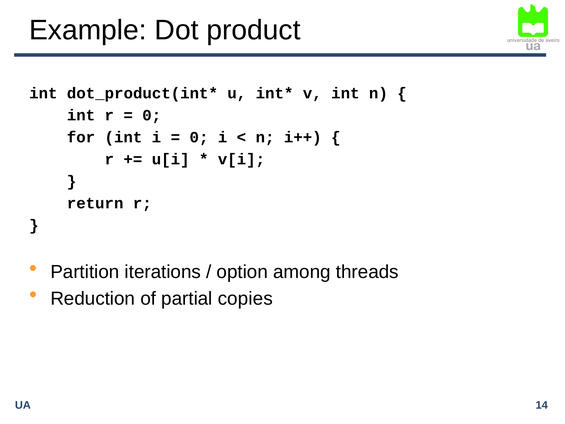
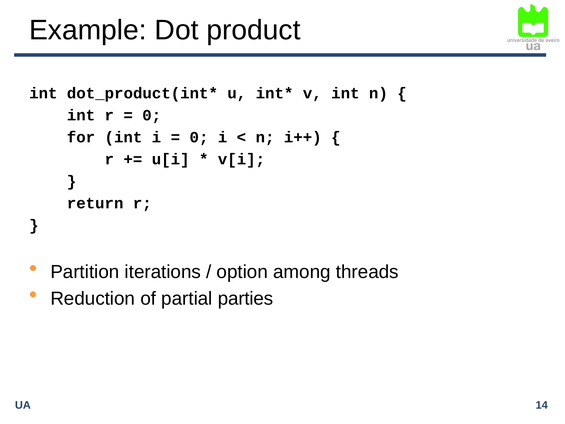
copies: copies -> parties
